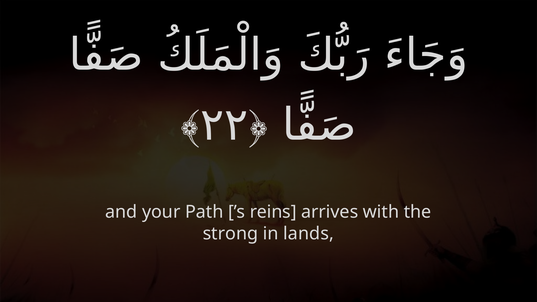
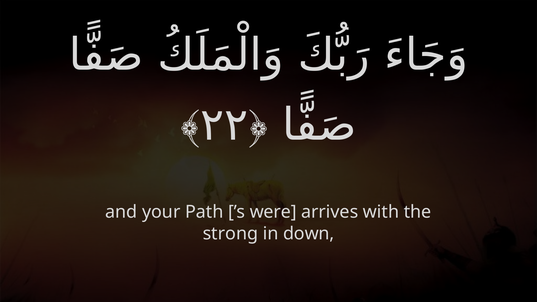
reins: reins -> were
lands: lands -> down
